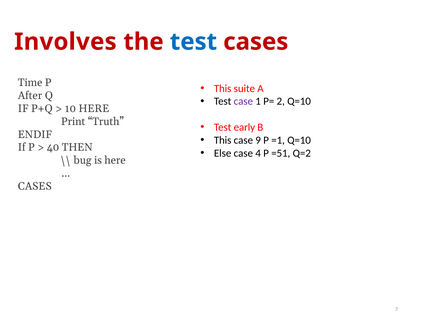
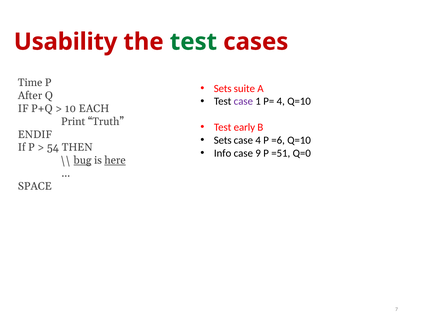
Involves: Involves -> Usability
test at (193, 42) colour: blue -> green
This at (223, 88): This -> Sets
P= 2: 2 -> 4
10 HERE: HERE -> EACH
This at (223, 140): This -> Sets
case 9: 9 -> 4
=1: =1 -> =6
40: 40 -> 54
Else: Else -> Info
4: 4 -> 9
Q=2: Q=2 -> Q=0
bug underline: none -> present
here at (115, 160) underline: none -> present
CASES at (35, 186): CASES -> SPACE
